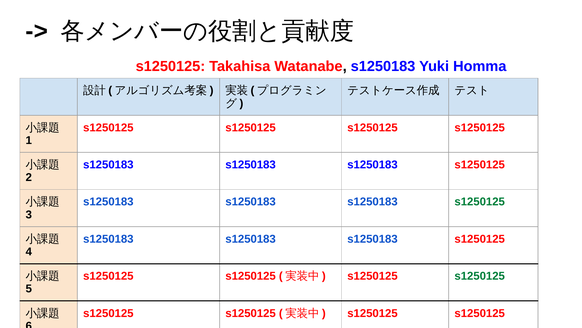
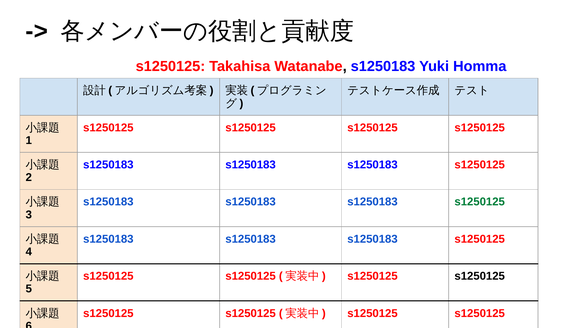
s1250125 at (480, 276) colour: green -> black
